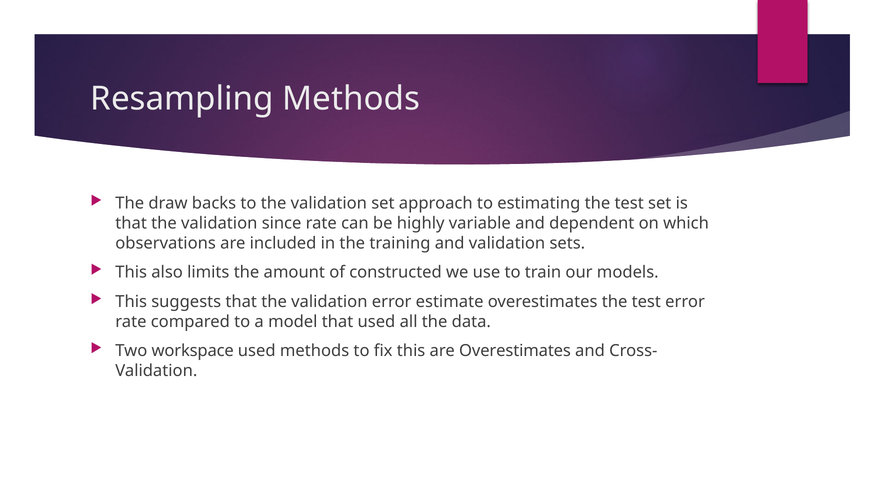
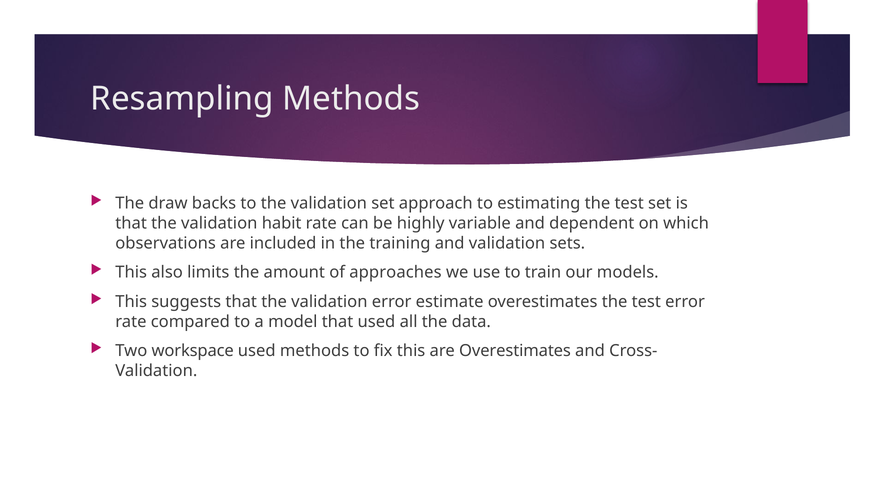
since: since -> habit
constructed: constructed -> approaches
